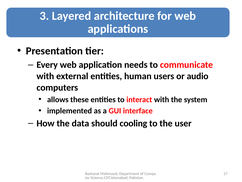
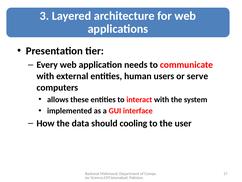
audio: audio -> serve
